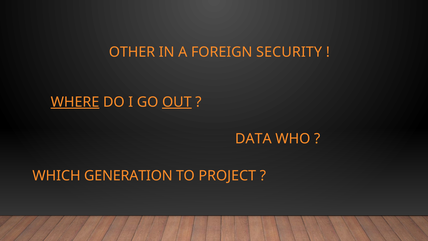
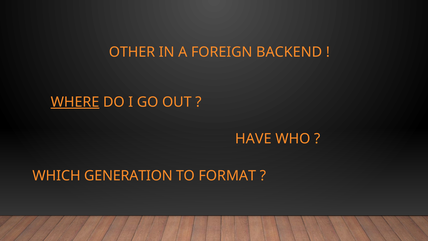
SECURITY: SECURITY -> BACKEND
OUT underline: present -> none
DATA: DATA -> HAVE
PROJECT: PROJECT -> FORMAT
